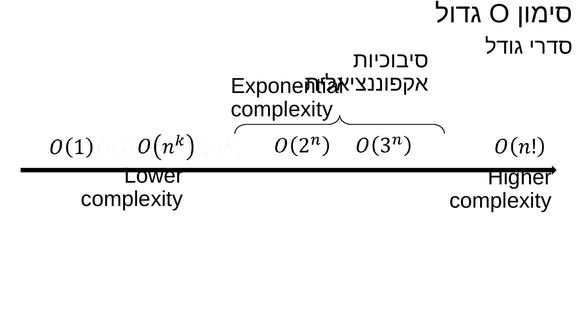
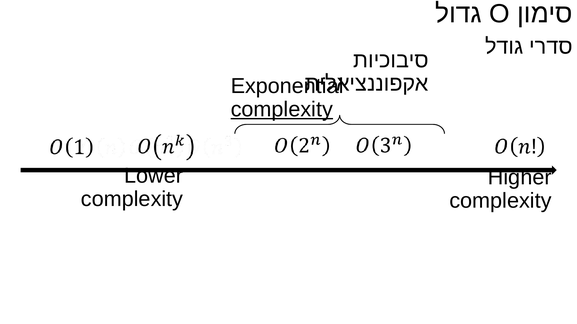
complexity at (282, 110) underline: none -> present
